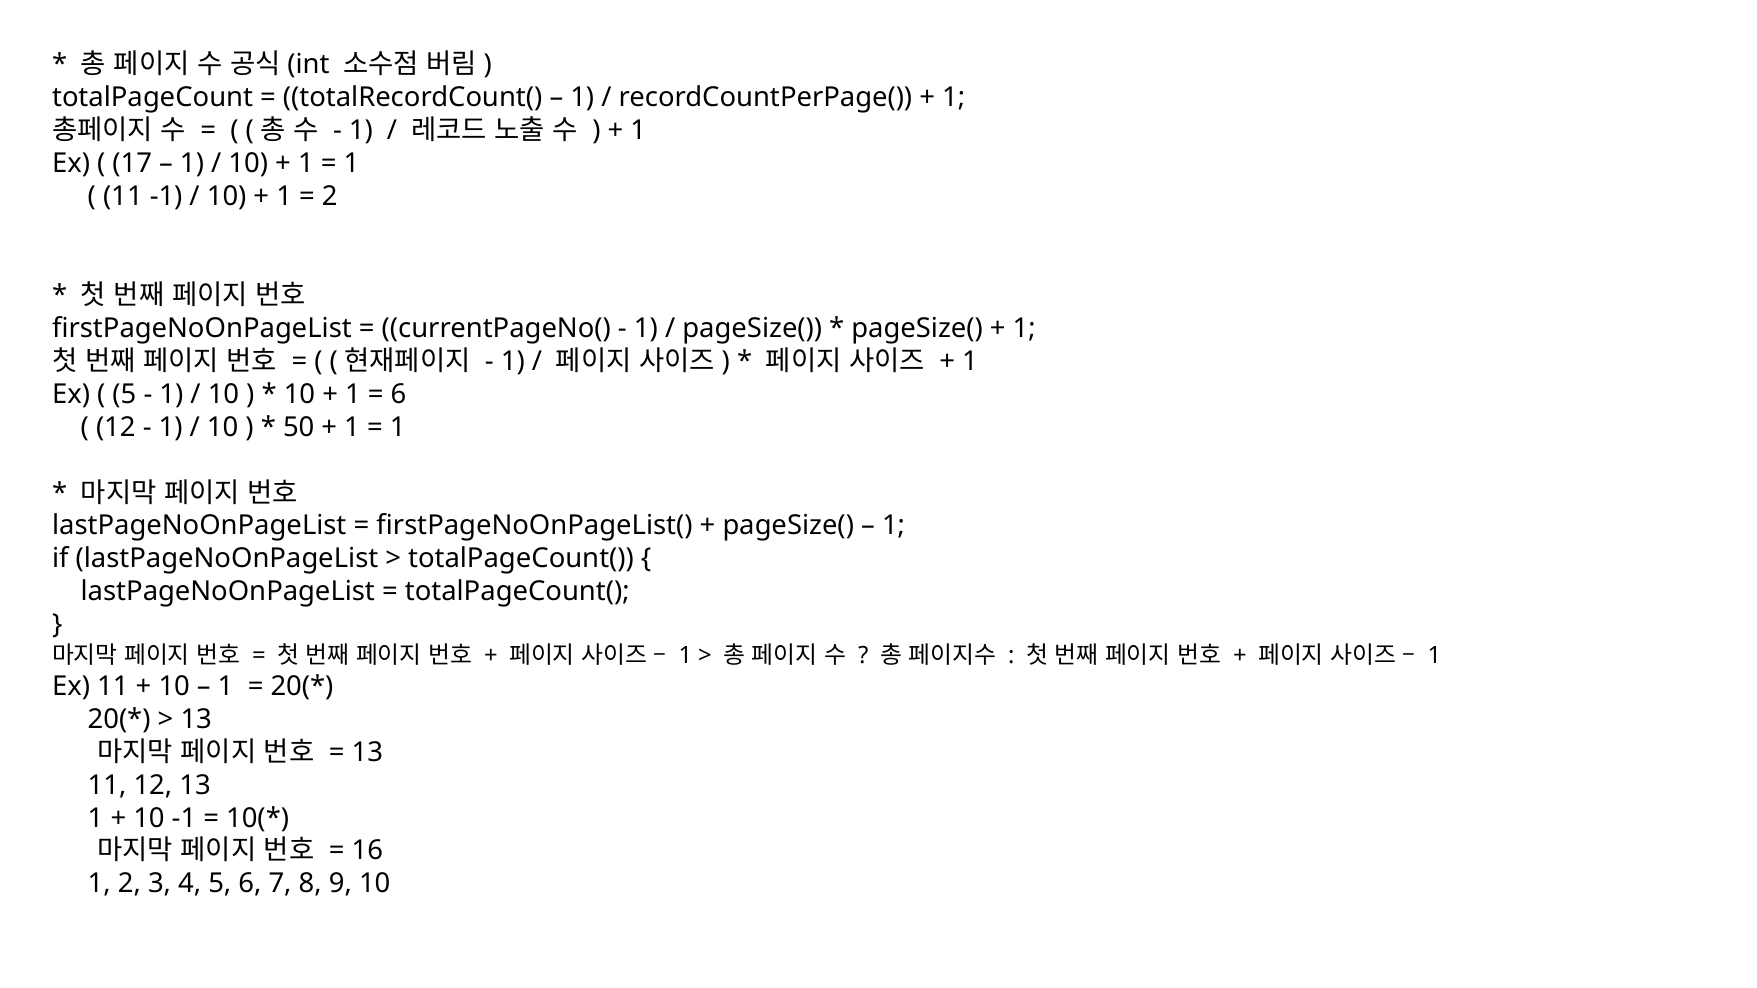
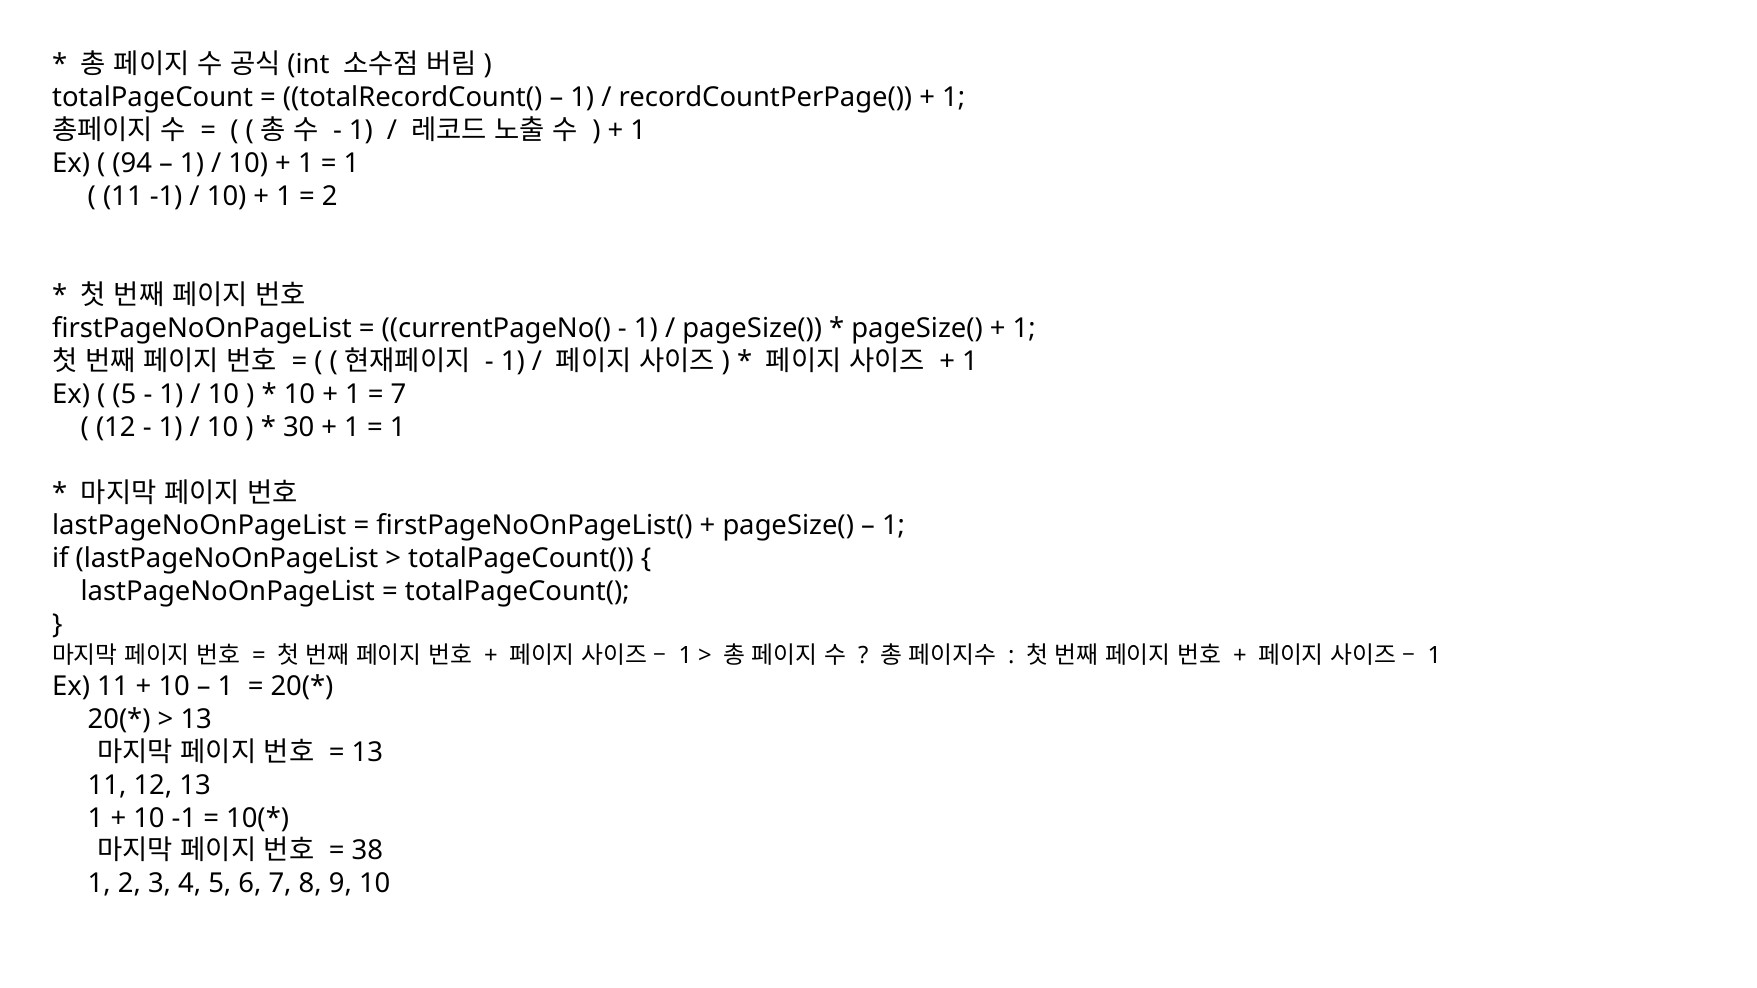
17: 17 -> 94
6 at (399, 394): 6 -> 7
50: 50 -> 30
16: 16 -> 38
